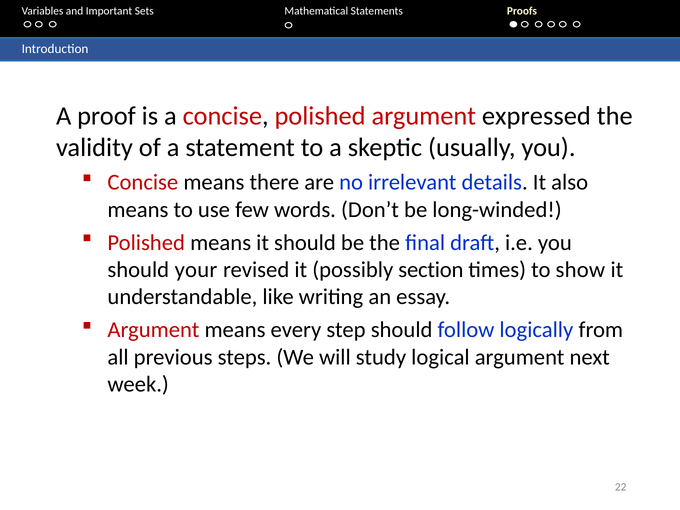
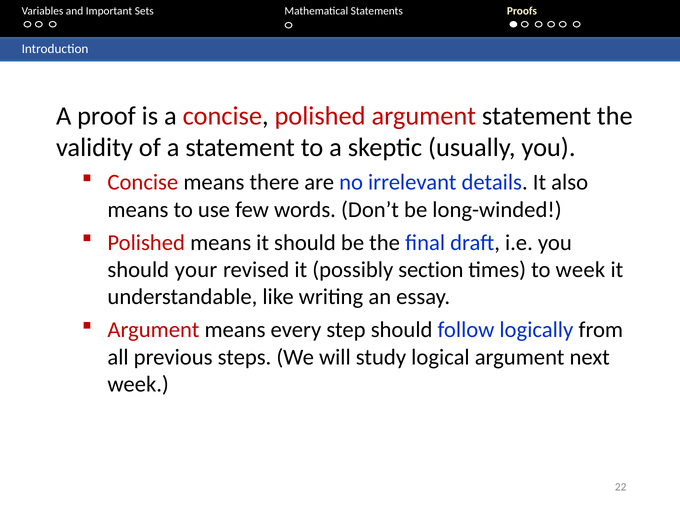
argument expressed: expressed -> statement
to show: show -> week
